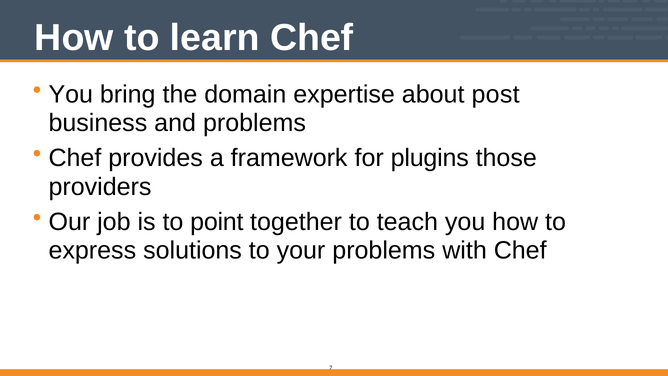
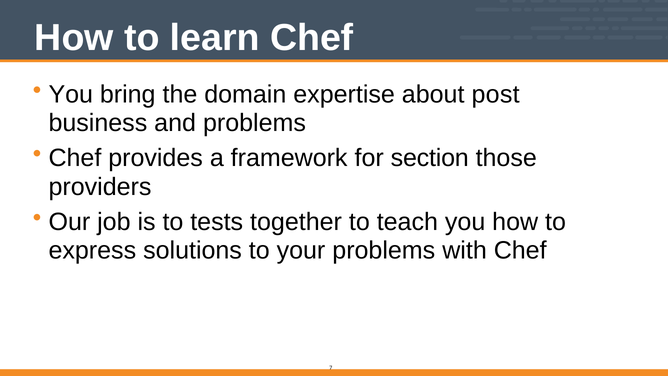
plugins: plugins -> section
point: point -> tests
